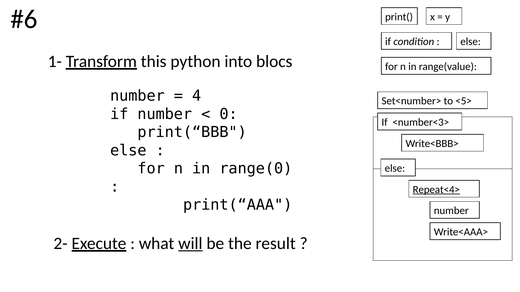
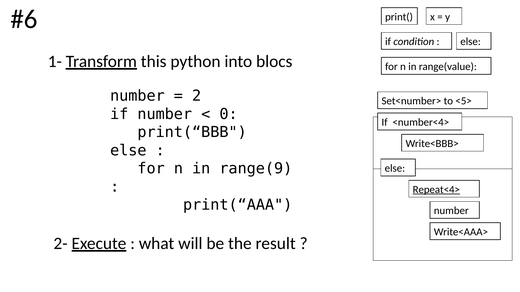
4: 4 -> 2
<number<3>: <number<3> -> <number<4>
range(0: range(0 -> range(9
will underline: present -> none
